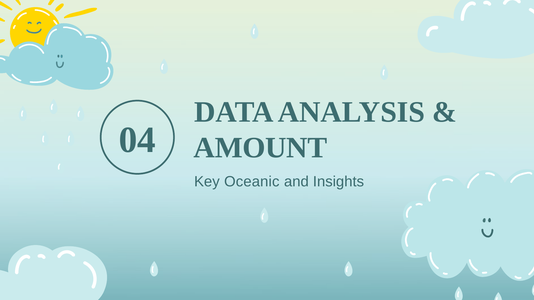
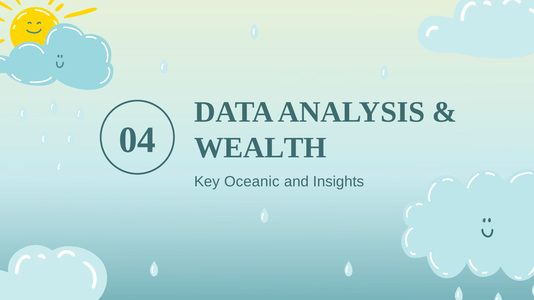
AMOUNT: AMOUNT -> WEALTH
